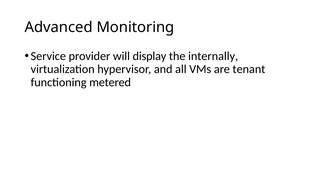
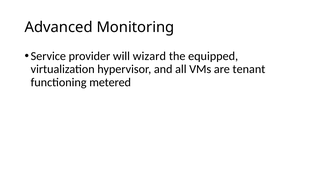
display: display -> wizard
internally: internally -> equipped
